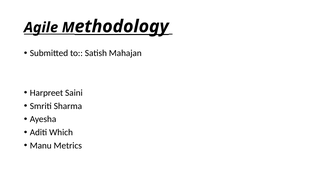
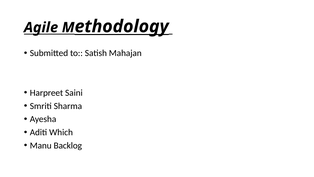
Metrics: Metrics -> Backlog
